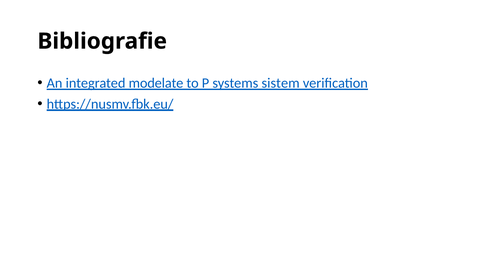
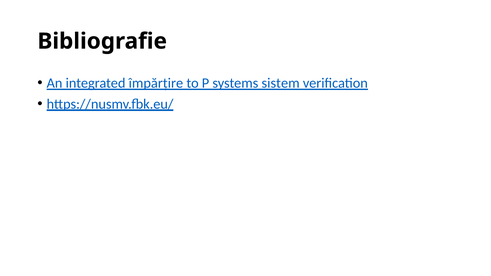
modelate: modelate -> împărțire
